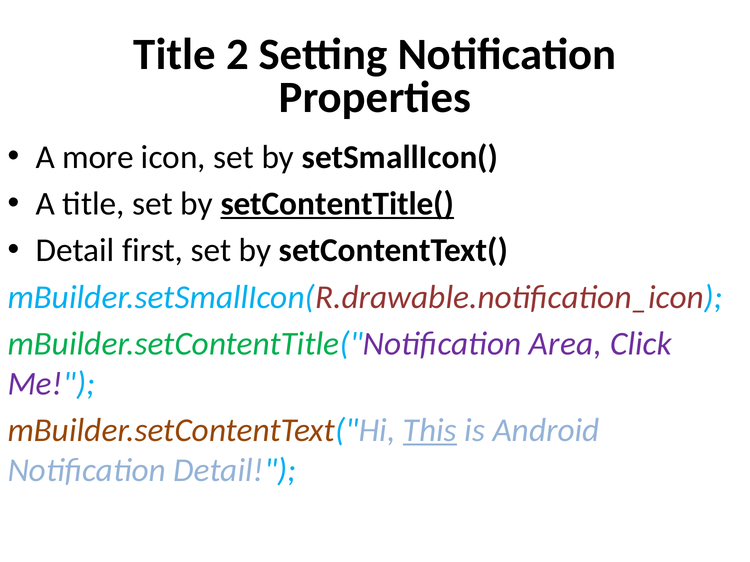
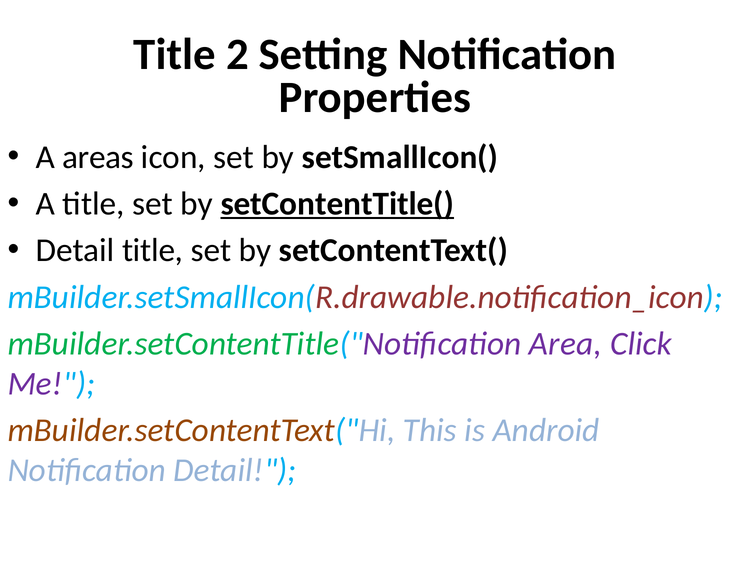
more: more -> areas
Detail first: first -> title
This underline: present -> none
